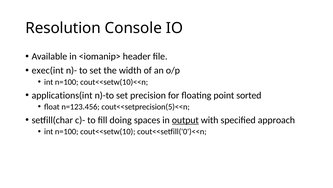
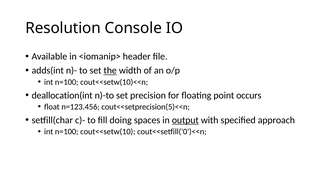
exec(int: exec(int -> adds(int
the underline: none -> present
applications(int: applications(int -> deallocation(int
sorted: sorted -> occurs
